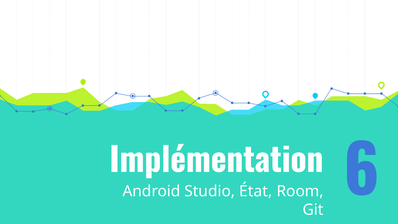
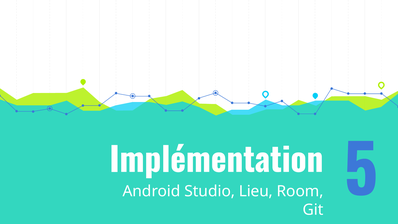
État: État -> Lieu
6: 6 -> 5
